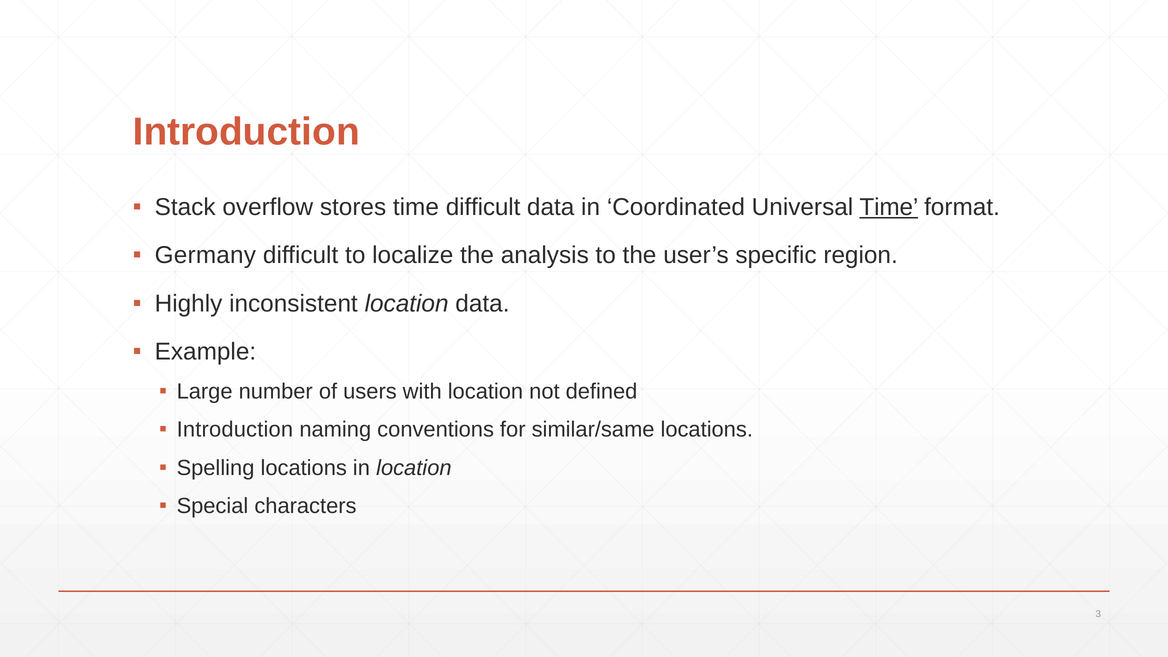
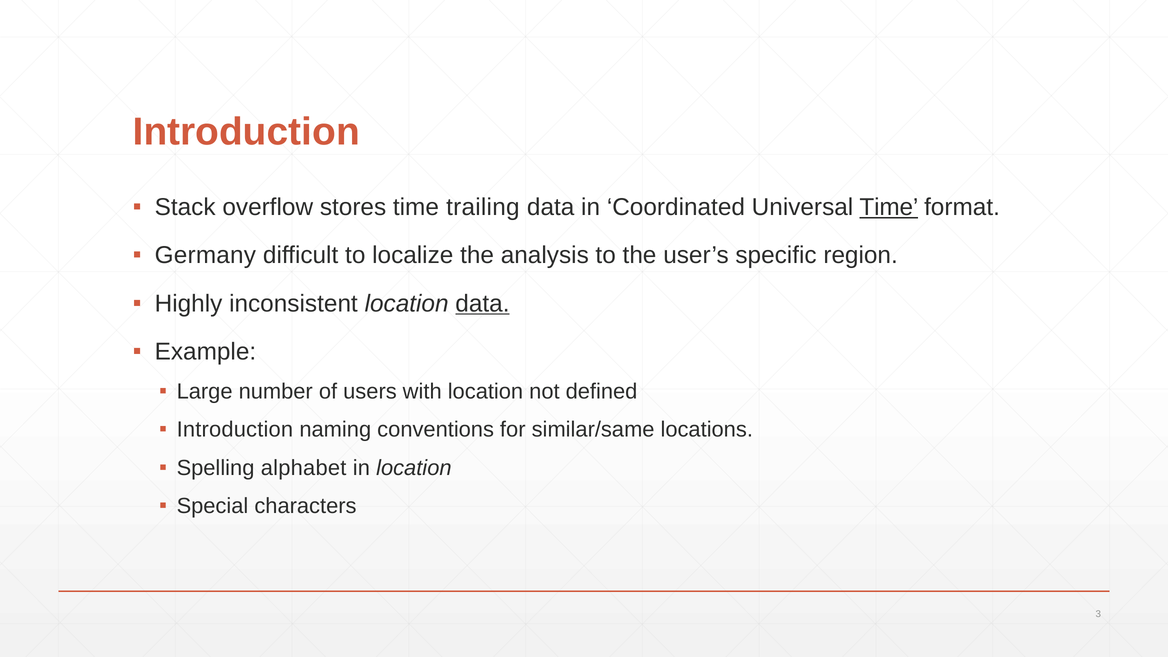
time difficult: difficult -> trailing
data at (482, 304) underline: none -> present
Spelling locations: locations -> alphabet
